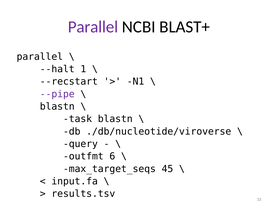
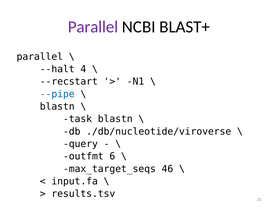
1: 1 -> 4
--pipe colour: purple -> blue
45: 45 -> 46
